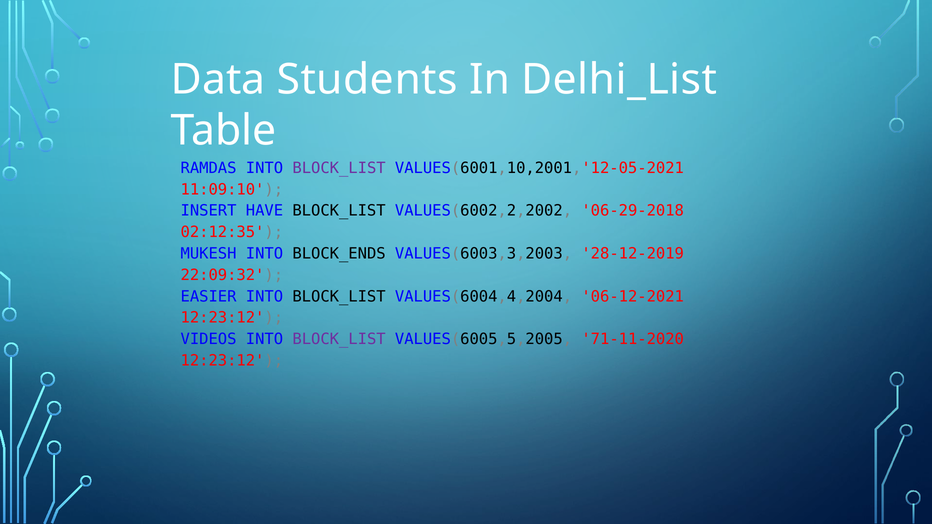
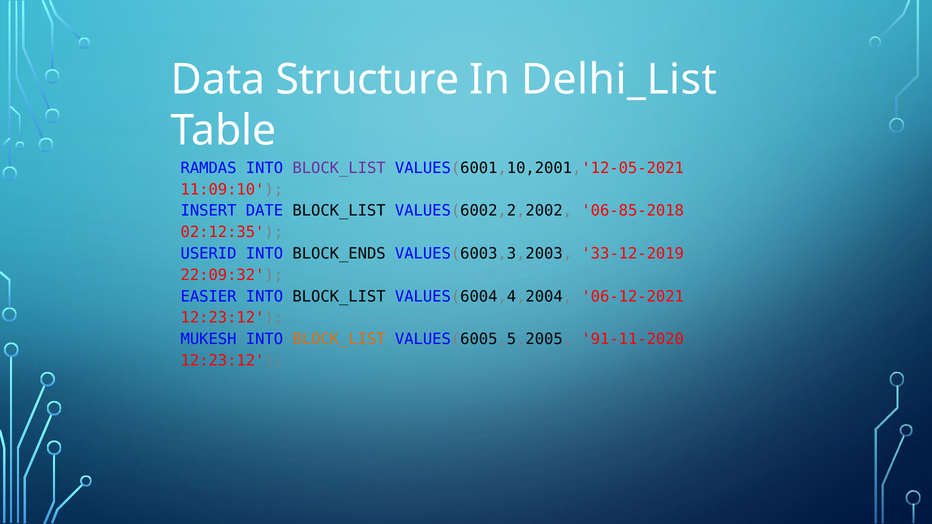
Students: Students -> Structure
HAVE: HAVE -> DATE
06-29-2018: 06-29-2018 -> 06-85-2018
MUKESH: MUKESH -> USERID
28-12-2019: 28-12-2019 -> 33-12-2019
VIDEOS: VIDEOS -> MUKESH
BLOCK_LIST at (339, 339) colour: purple -> orange
71-11-2020: 71-11-2020 -> 91-11-2020
